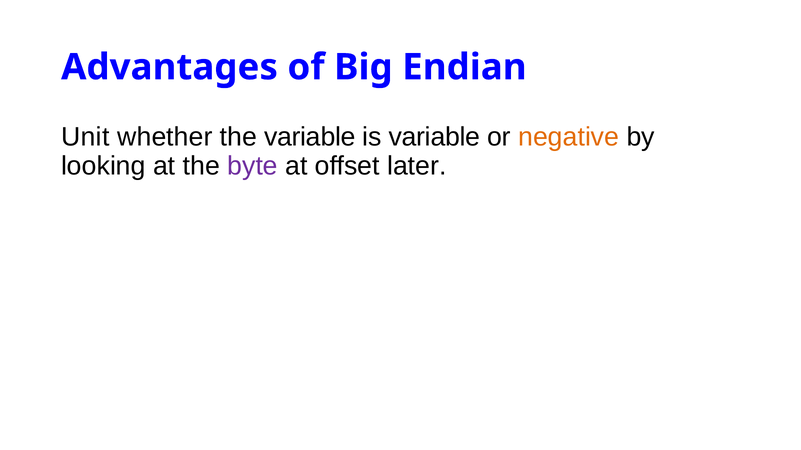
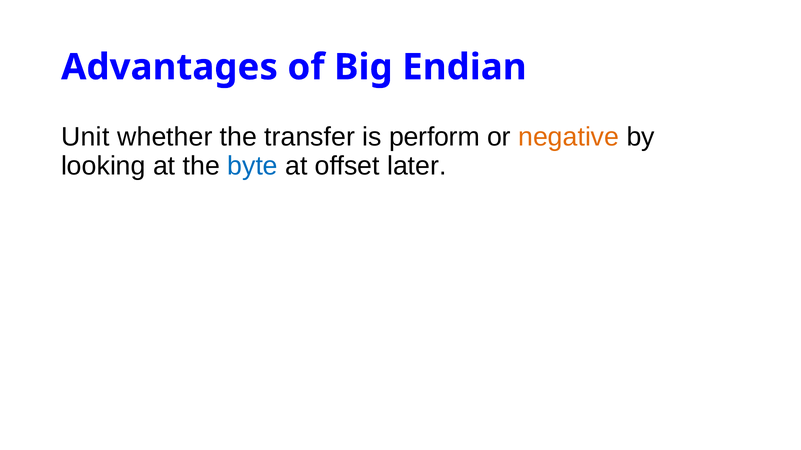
the variable: variable -> transfer
is variable: variable -> perform
byte colour: purple -> blue
